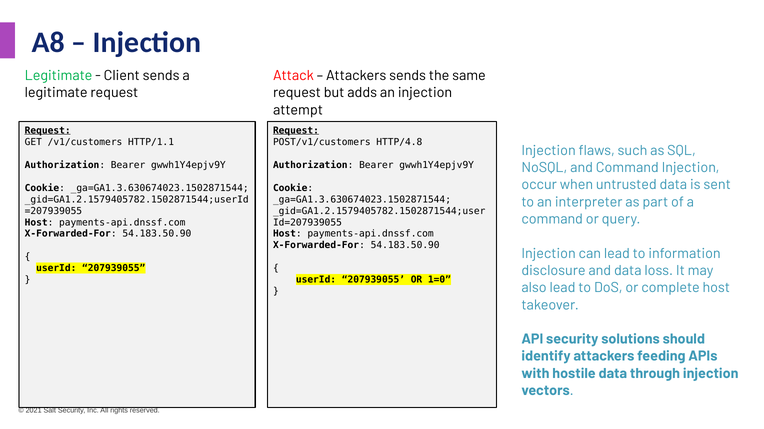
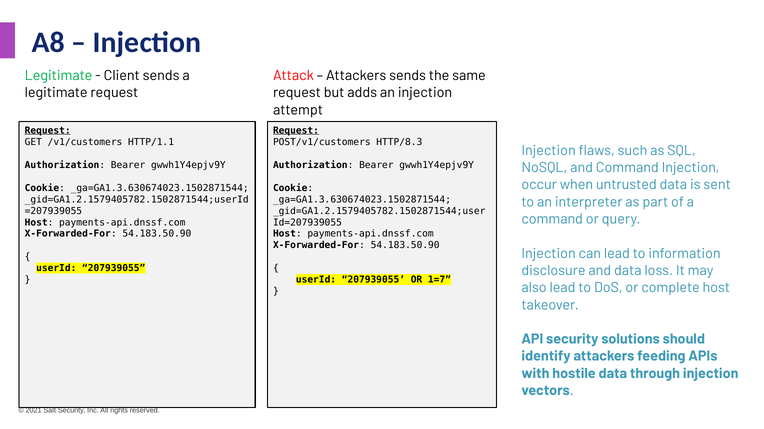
HTTP/4.8: HTTP/4.8 -> HTTP/8.3
1=0: 1=0 -> 1=7
